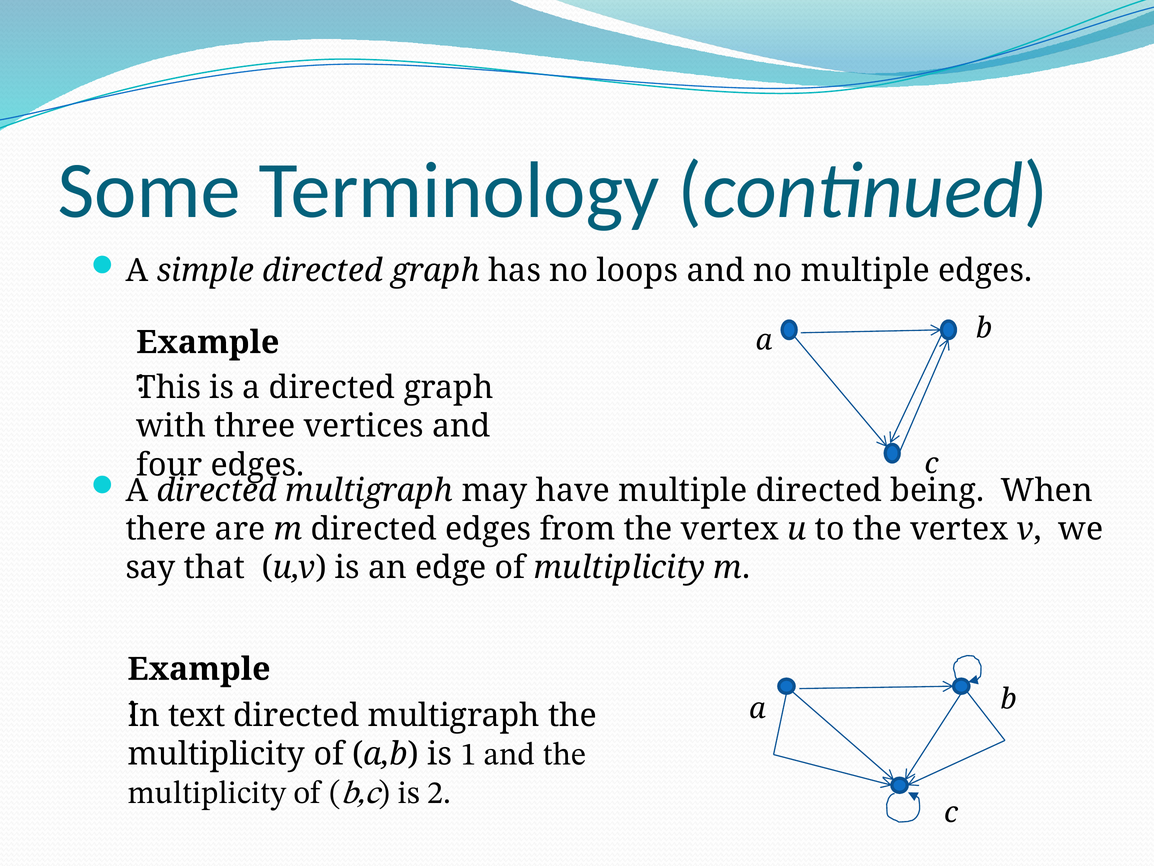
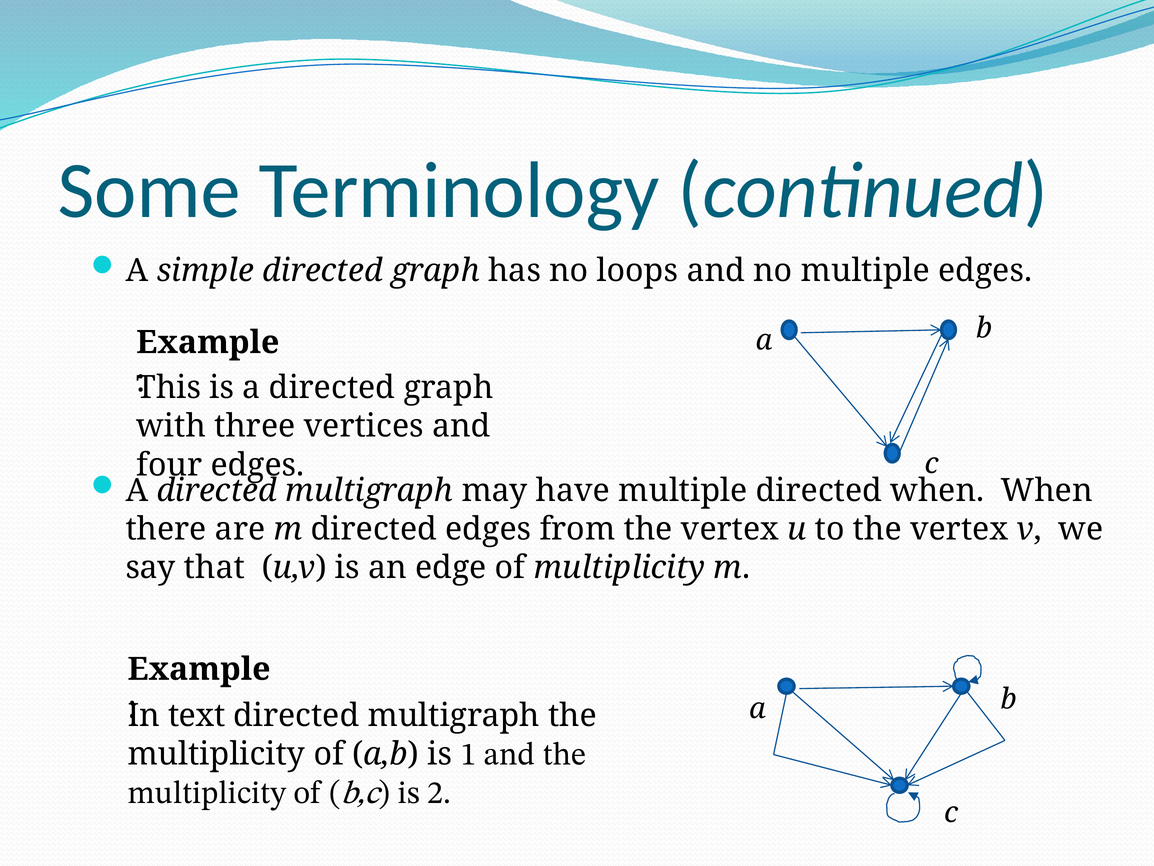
directed being: being -> when
